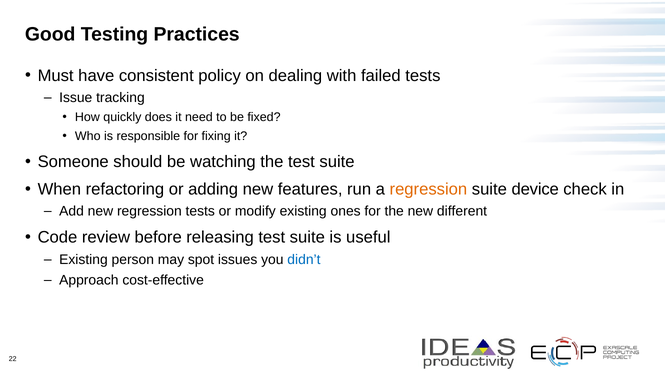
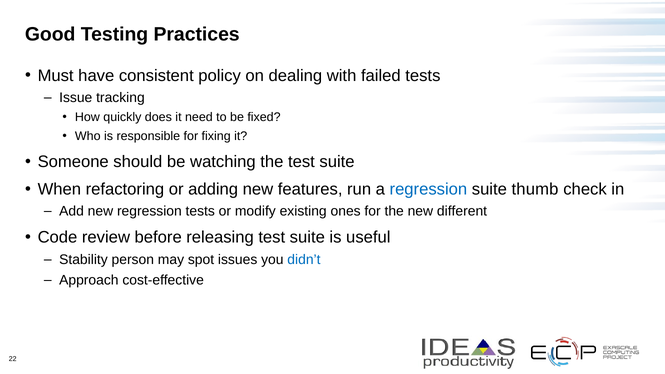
regression at (428, 189) colour: orange -> blue
device: device -> thumb
Existing at (83, 260): Existing -> Stability
